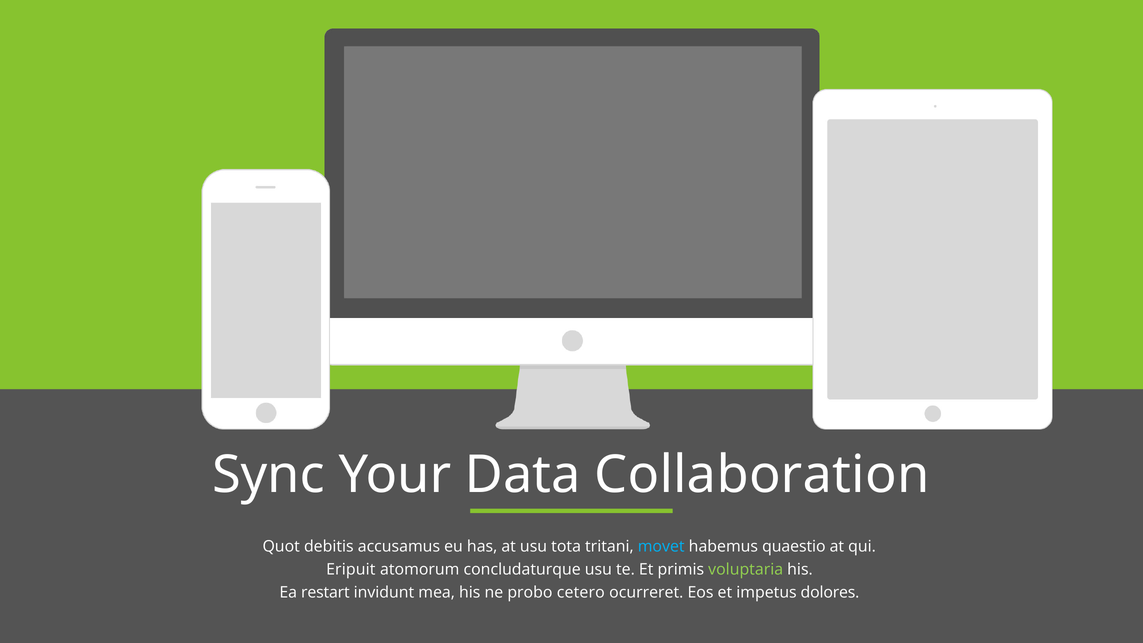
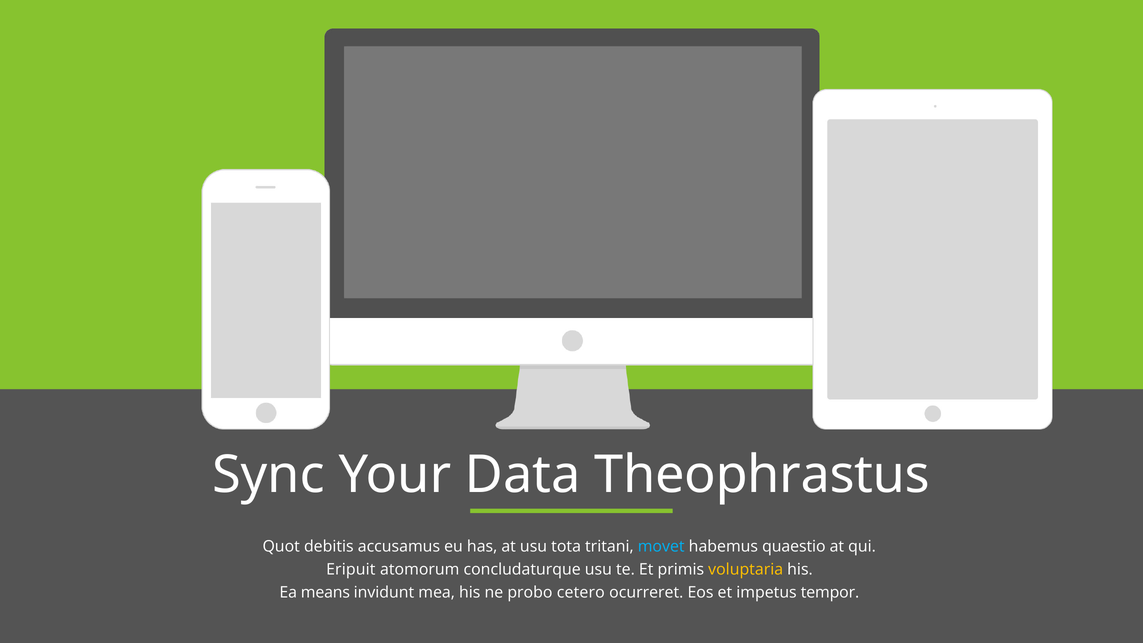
Collaboration: Collaboration -> Theophrastus
voluptaria colour: light green -> yellow
restart: restart -> means
dolores: dolores -> tempor
